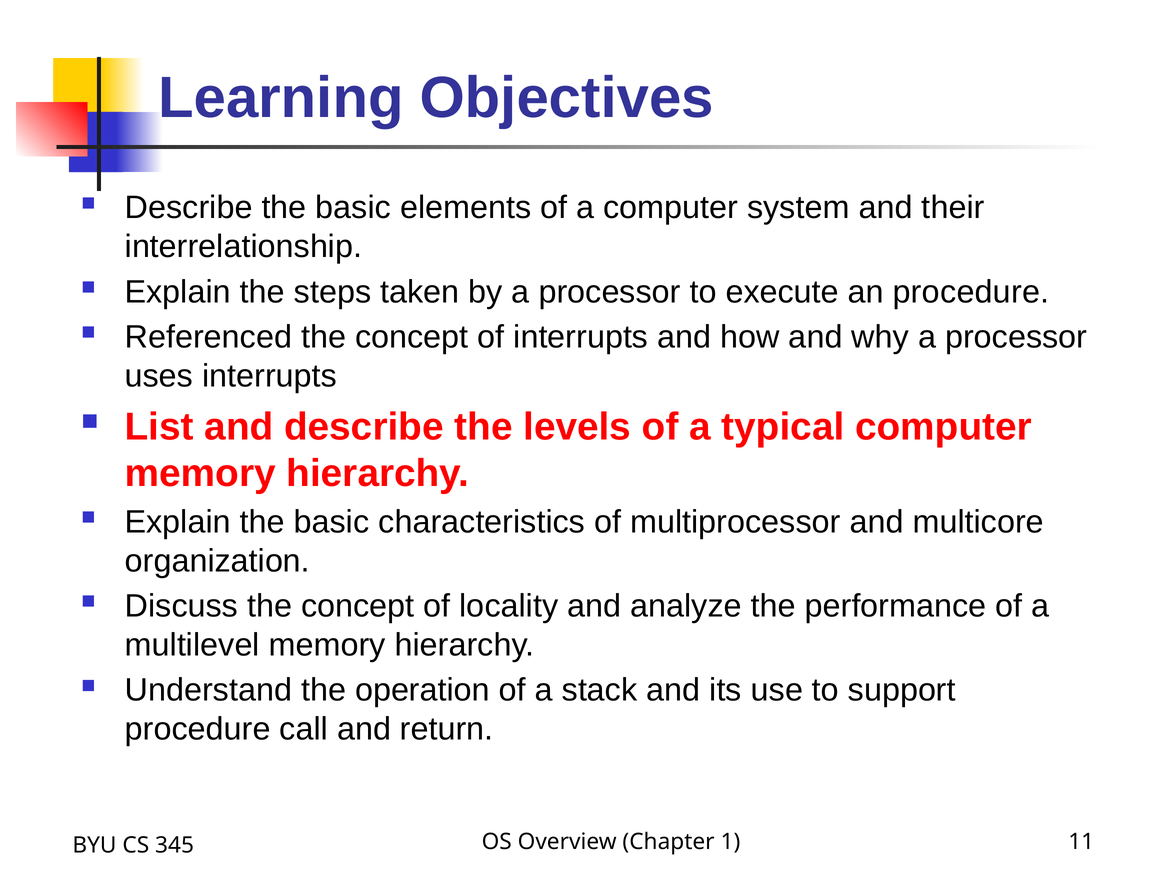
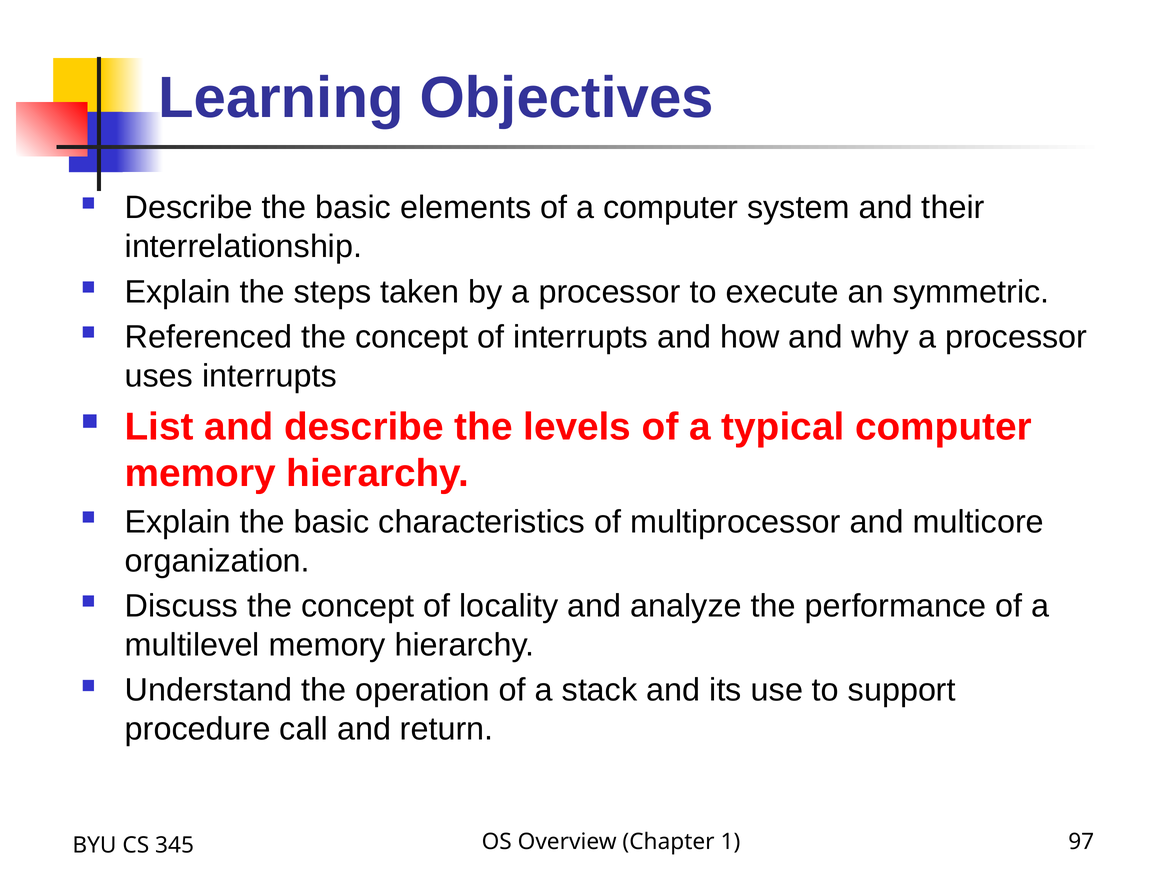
an procedure: procedure -> symmetric
11: 11 -> 97
